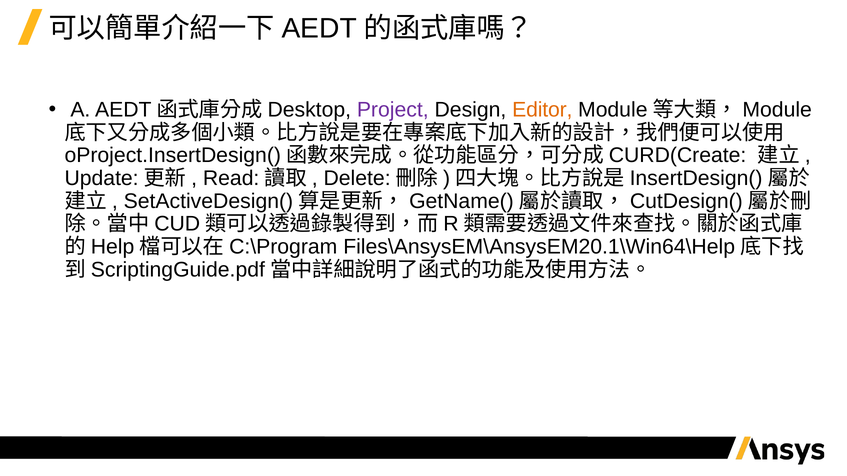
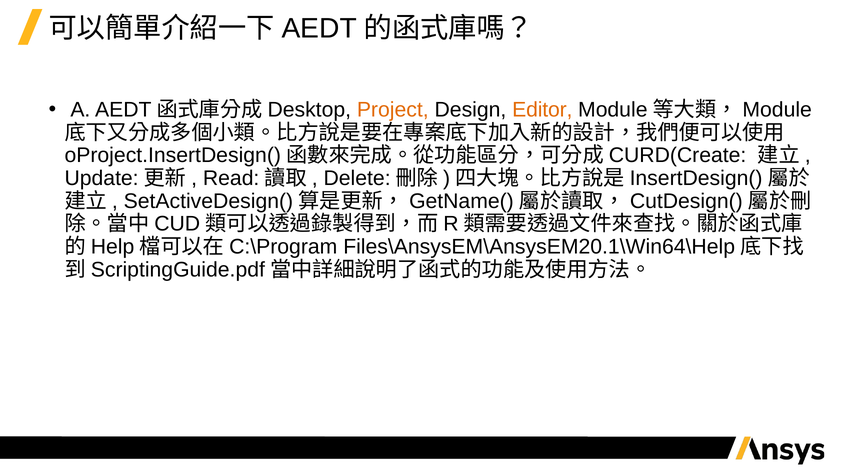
Project colour: purple -> orange
